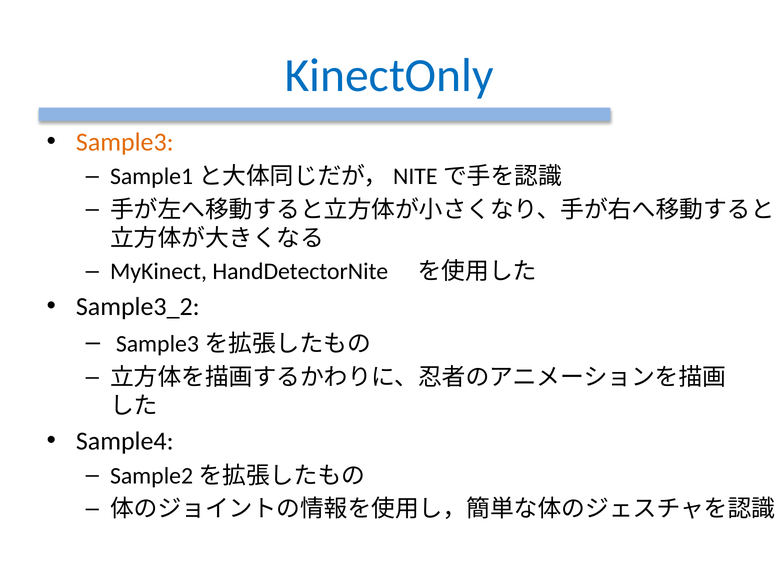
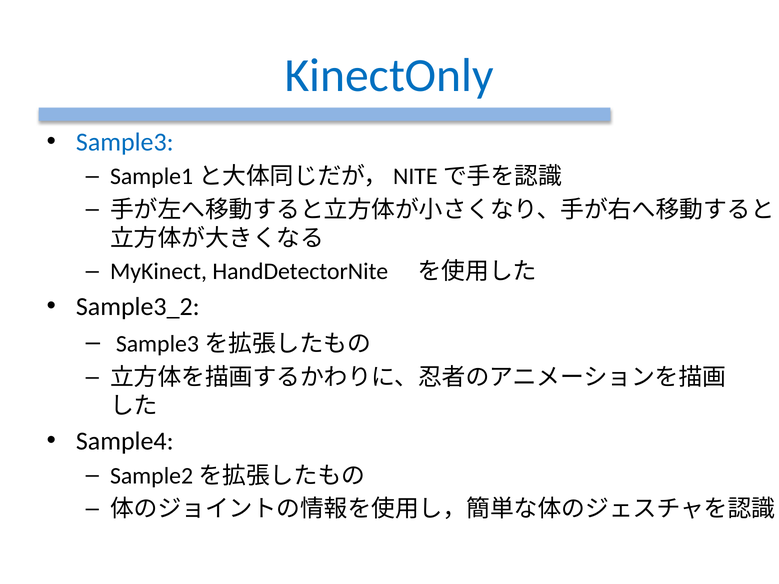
Sample3 colour: orange -> blue
